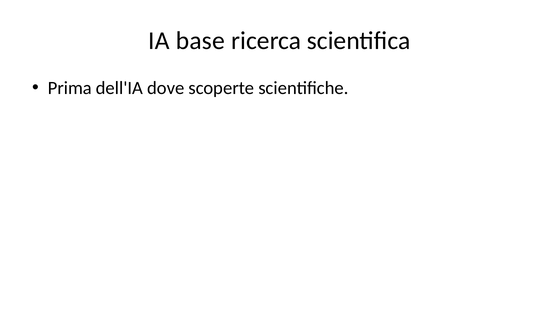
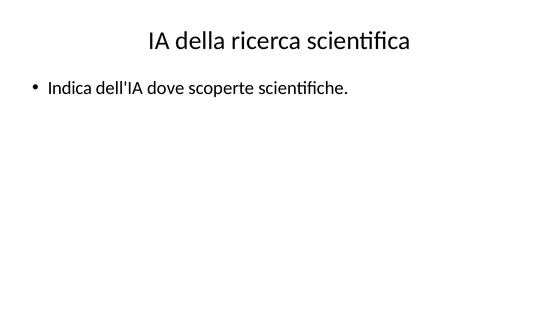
base: base -> della
Prima: Prima -> Indica
